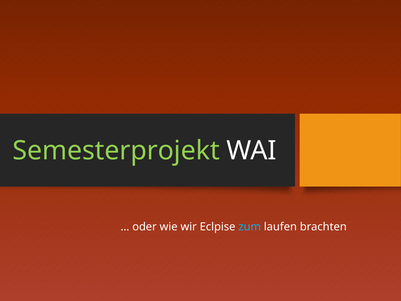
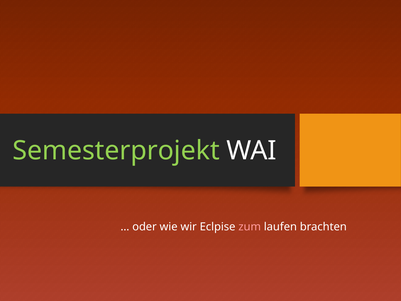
zum colour: light blue -> pink
